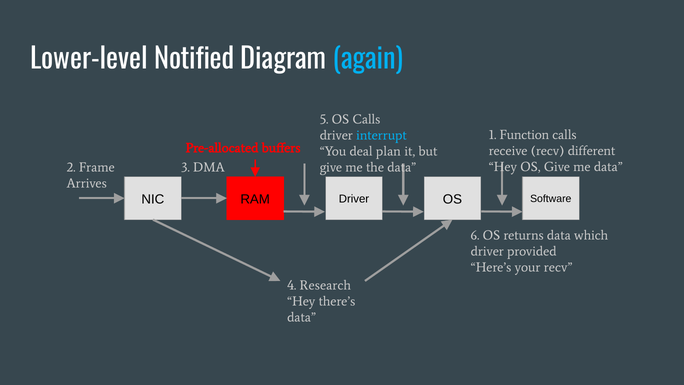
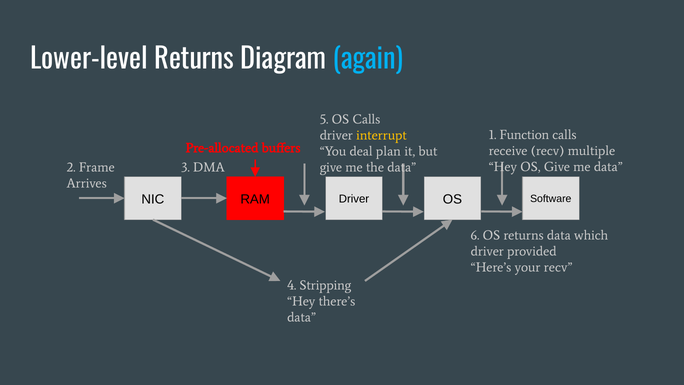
Lower-level Notified: Notified -> Returns
interrupt colour: light blue -> yellow
different: different -> multiple
Research: Research -> Stripping
